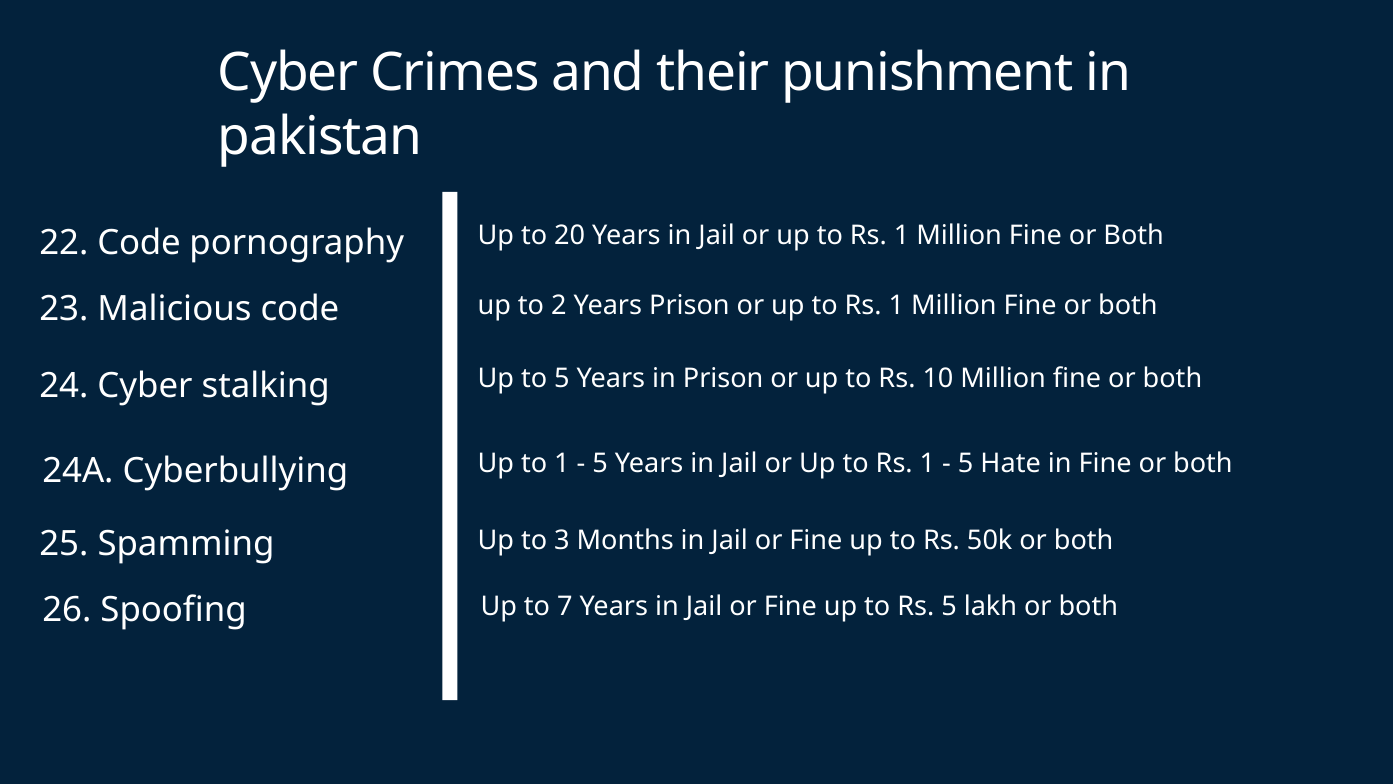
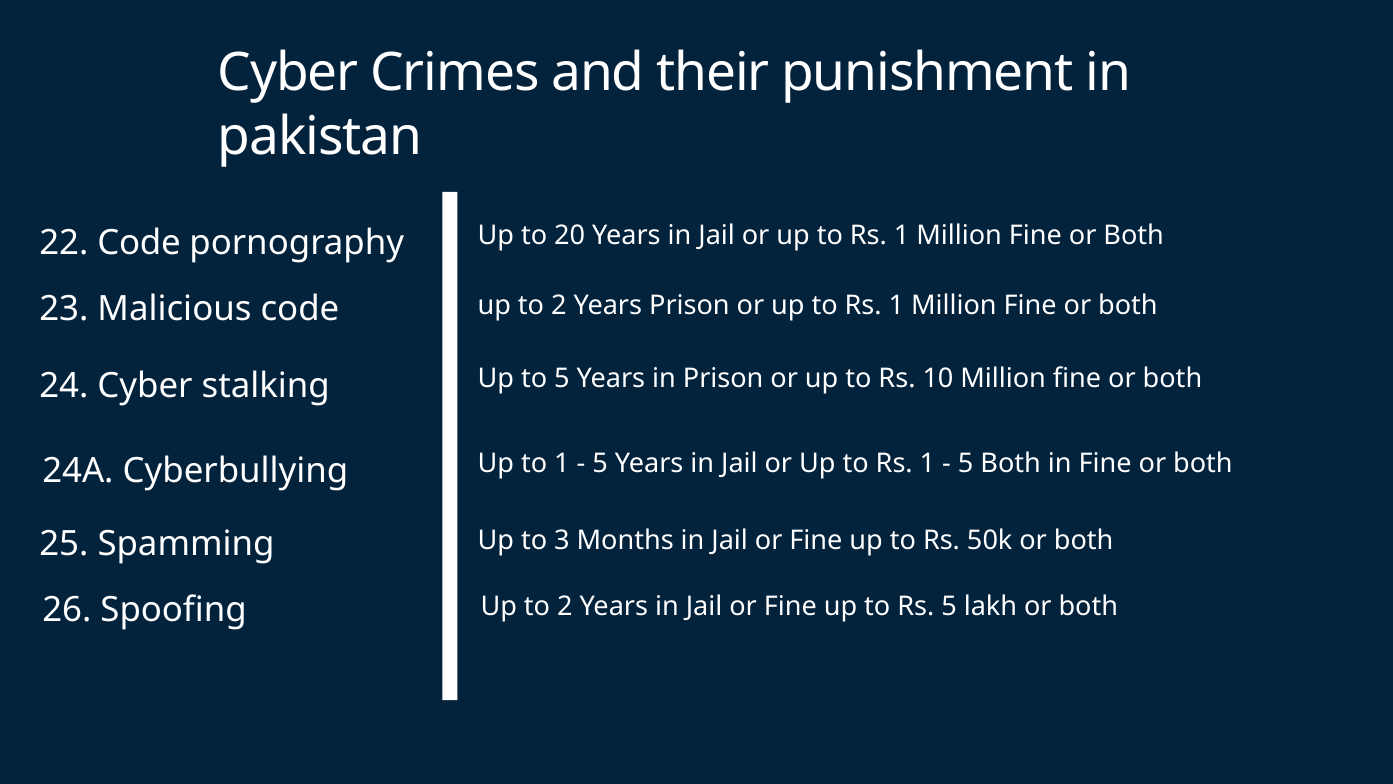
5 Hate: Hate -> Both
7 at (565, 606): 7 -> 2
